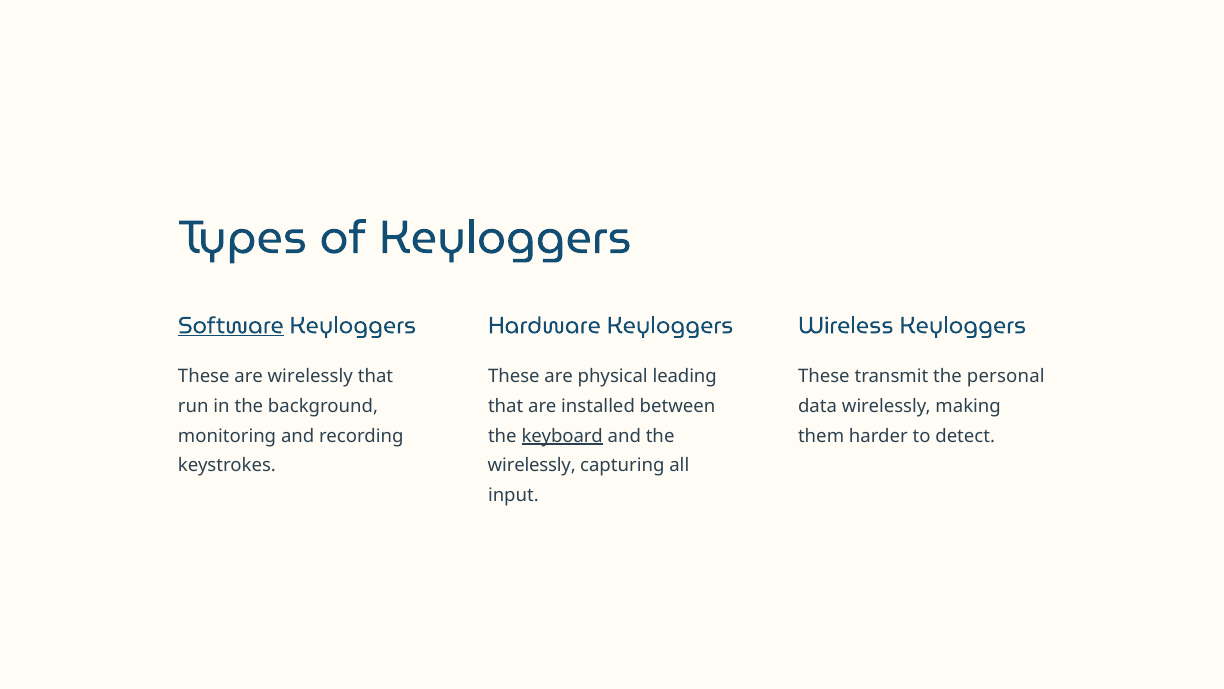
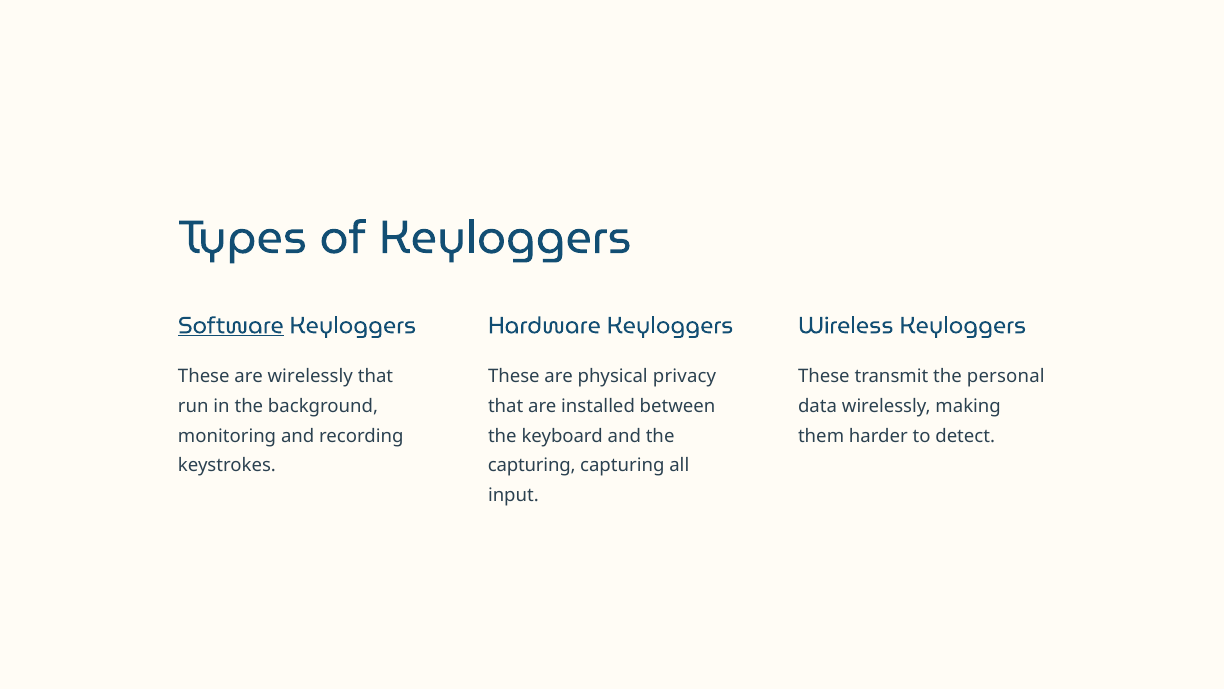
leading: leading -> privacy
keyboard underline: present -> none
wirelessly at (532, 465): wirelessly -> capturing
